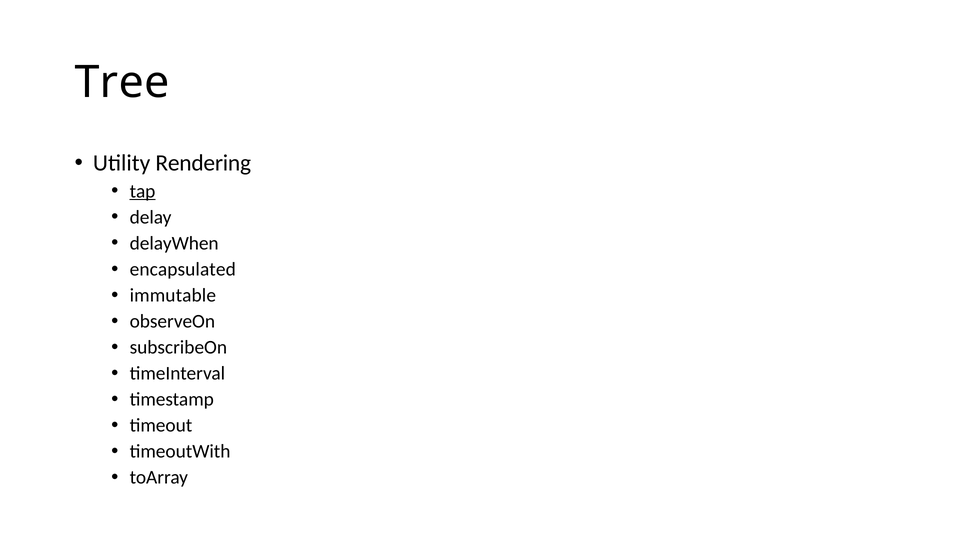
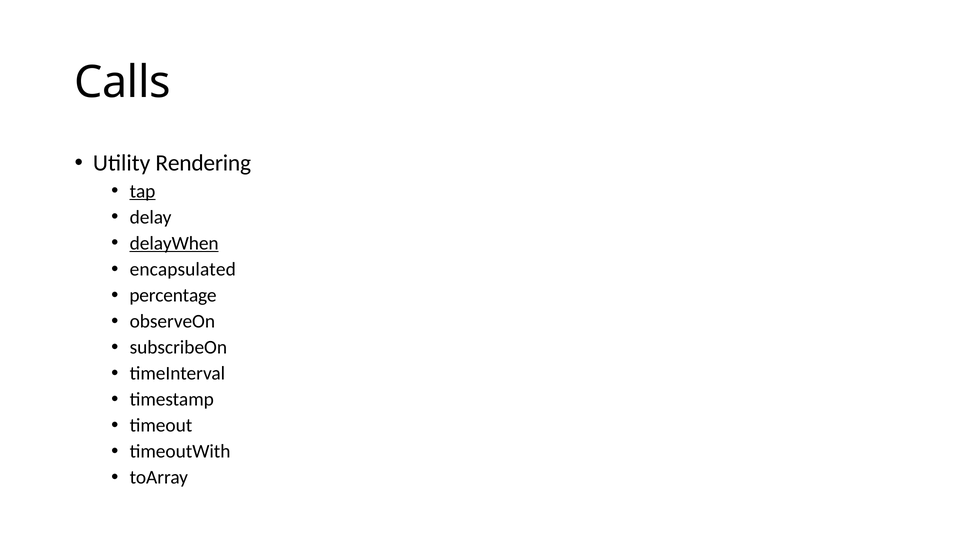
Tree: Tree -> Calls
delayWhen underline: none -> present
immutable: immutable -> percentage
